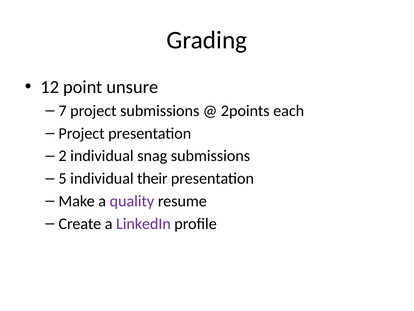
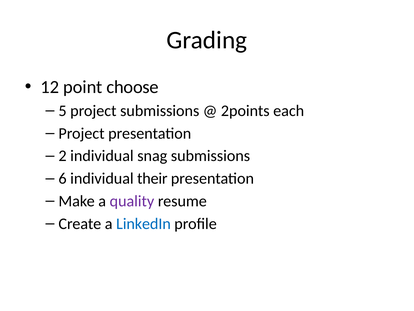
unsure: unsure -> choose
7: 7 -> 5
5: 5 -> 6
LinkedIn colour: purple -> blue
